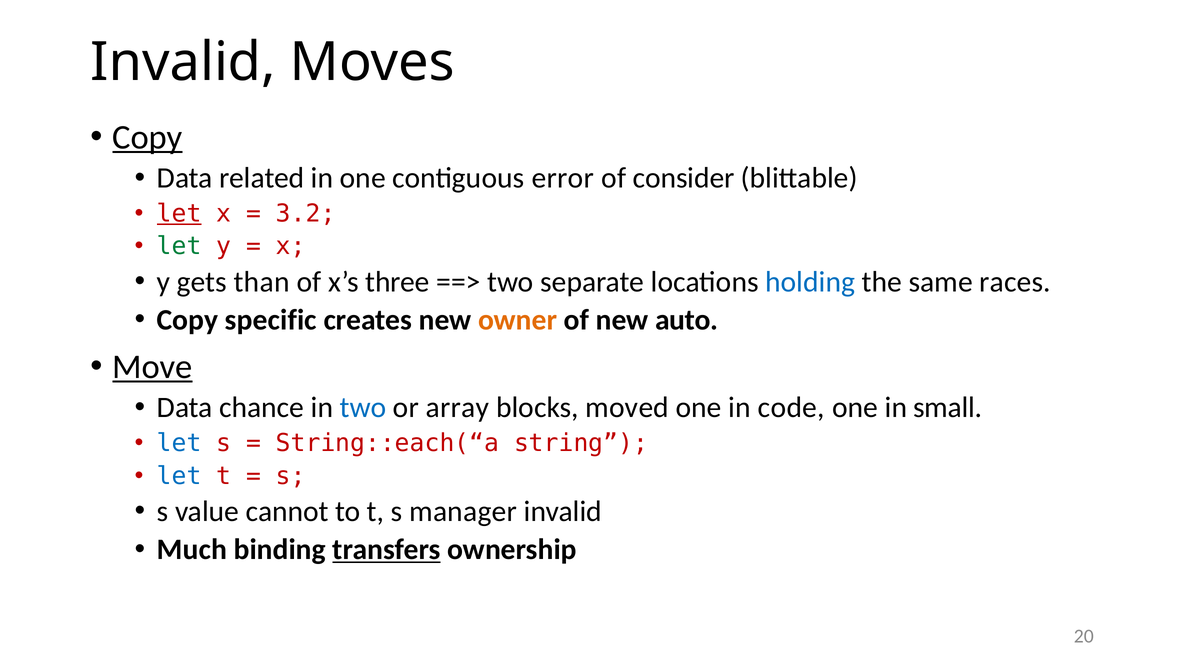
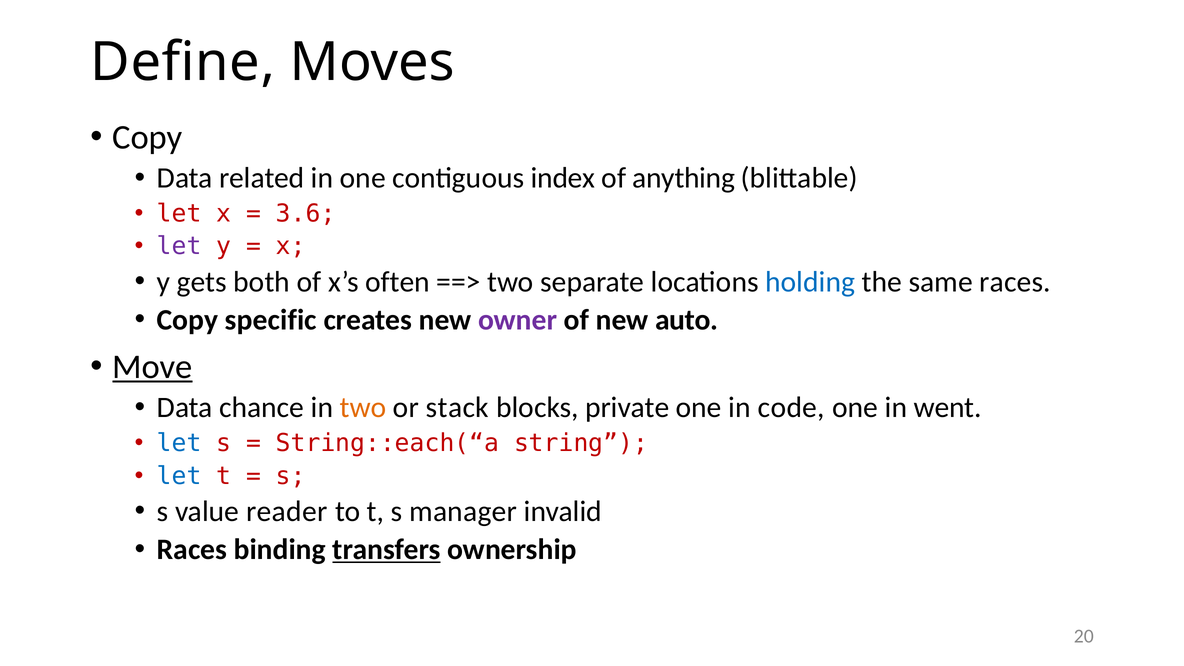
Invalid at (183, 62): Invalid -> Define
Copy at (148, 137) underline: present -> none
error: error -> index
consider: consider -> anything
let at (179, 214) underline: present -> none
3.2: 3.2 -> 3.6
let at (179, 246) colour: green -> purple
than: than -> both
three: three -> often
owner colour: orange -> purple
two at (363, 408) colour: blue -> orange
array: array -> stack
moved: moved -> private
small: small -> went
cannot: cannot -> reader
Much at (192, 549): Much -> Races
